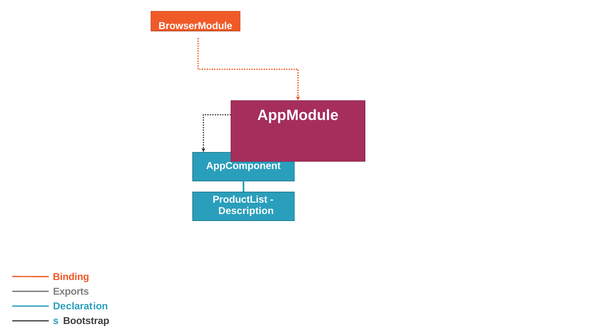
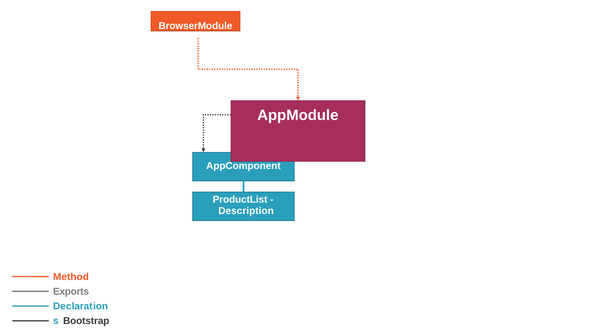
Binding: Binding -> Method
